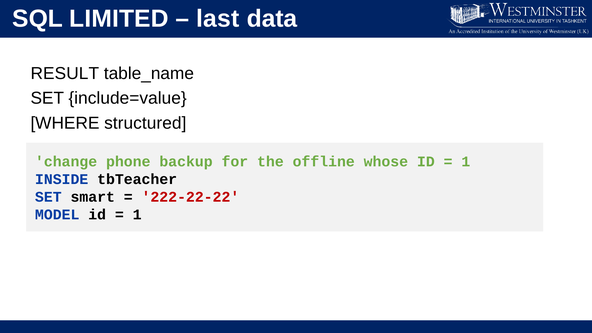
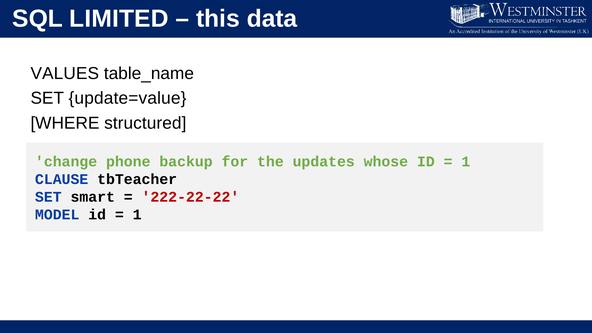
last: last -> this
RESULT: RESULT -> VALUES
include=value: include=value -> update=value
offline: offline -> updates
INSIDE: INSIDE -> CLAUSE
